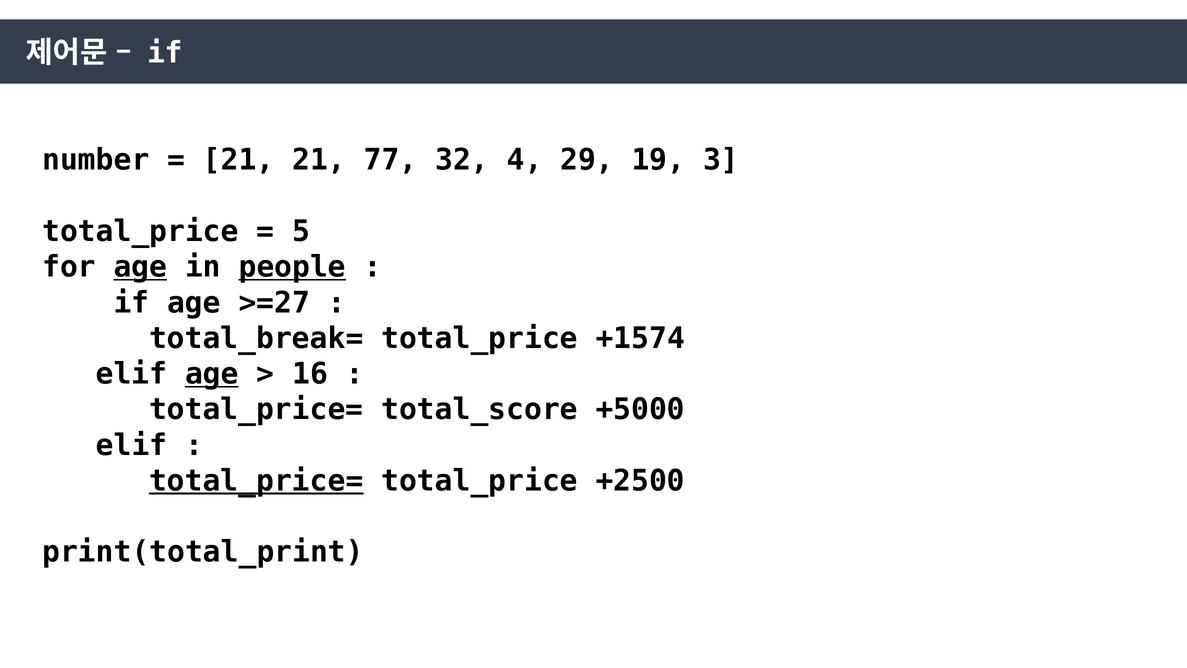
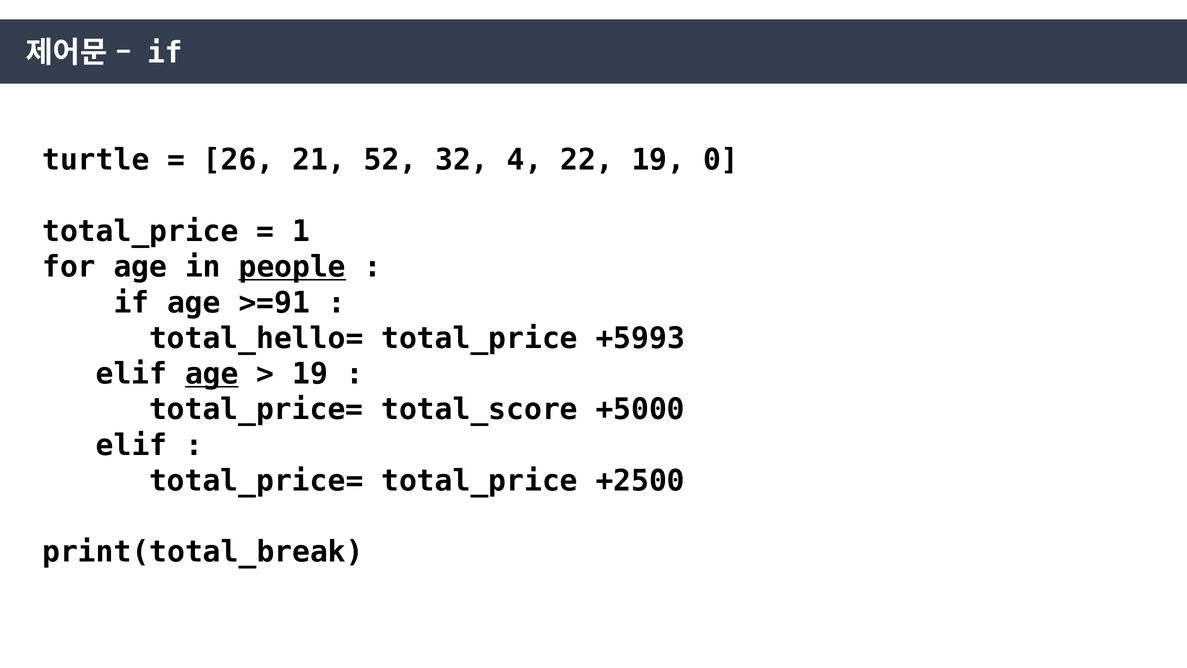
number: number -> turtle
21 at (239, 160): 21 -> 26
77: 77 -> 52
29: 29 -> 22
3: 3 -> 0
5: 5 -> 1
age at (140, 267) underline: present -> none
>=27: >=27 -> >=91
total_break=: total_break= -> total_hello=
+1574: +1574 -> +5993
16 at (310, 374): 16 -> 19
total_price= at (256, 481) underline: present -> none
print(total_print: print(total_print -> print(total_break
